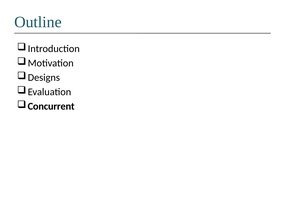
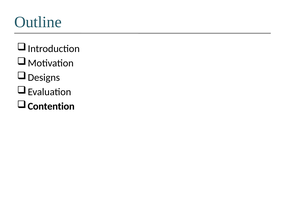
Concurrent: Concurrent -> Contention
